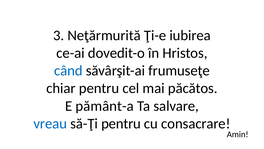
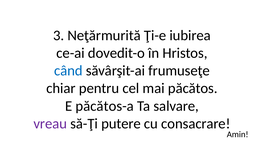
pământ-a: pământ-a -> păcătos-a
vreau colour: blue -> purple
să-Ţi pentru: pentru -> putere
